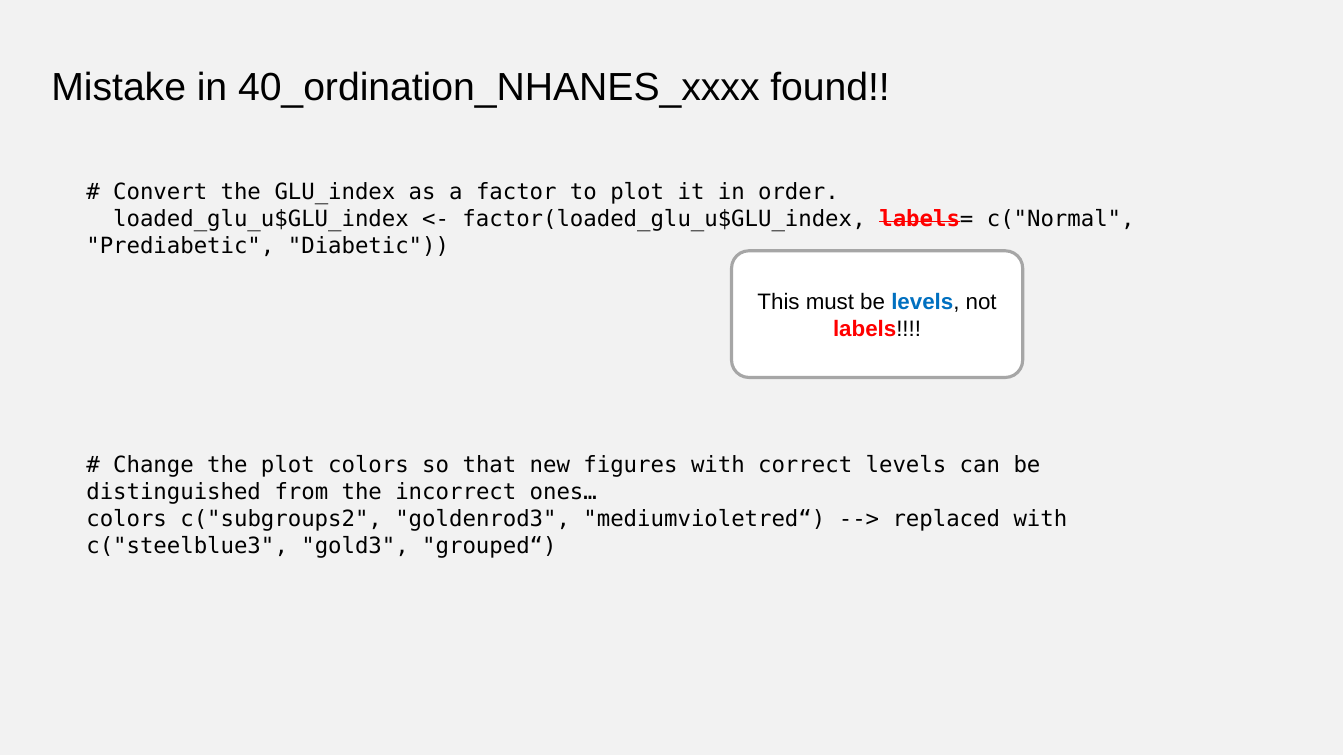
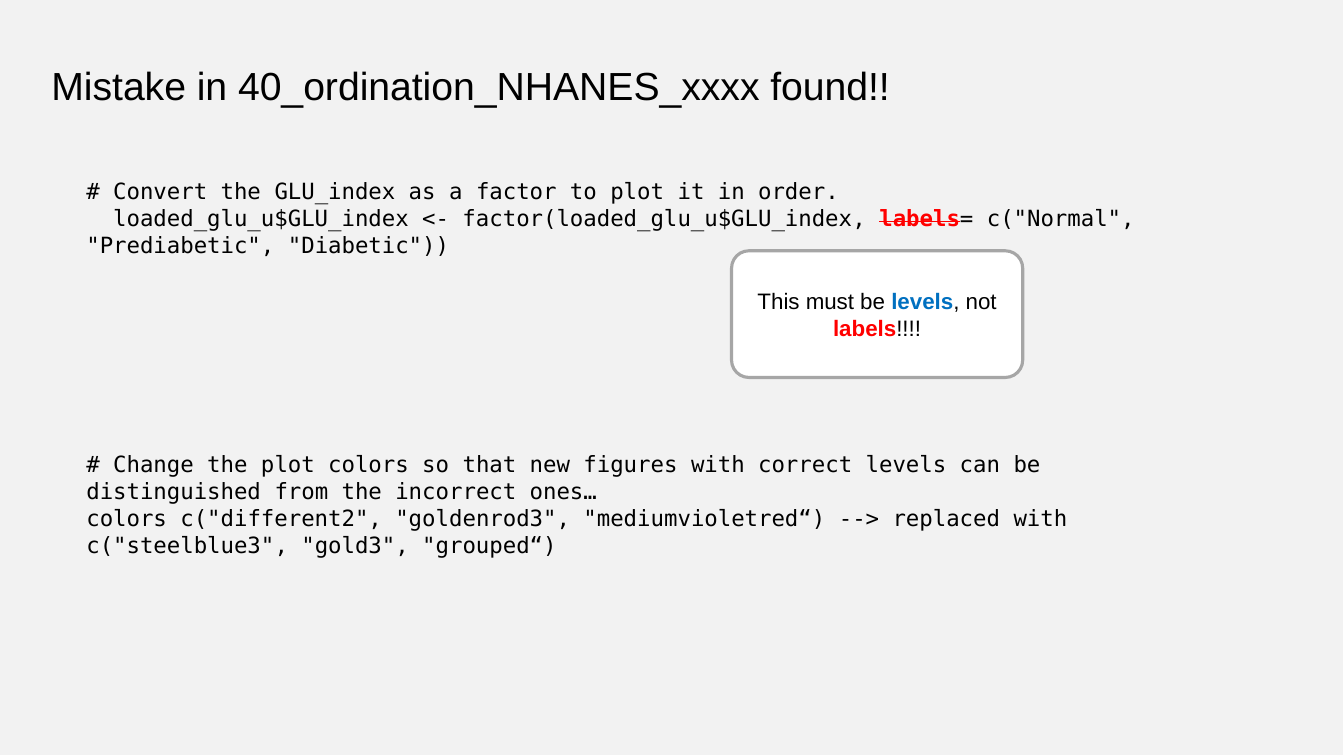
c("subgroups2: c("subgroups2 -> c("different2
